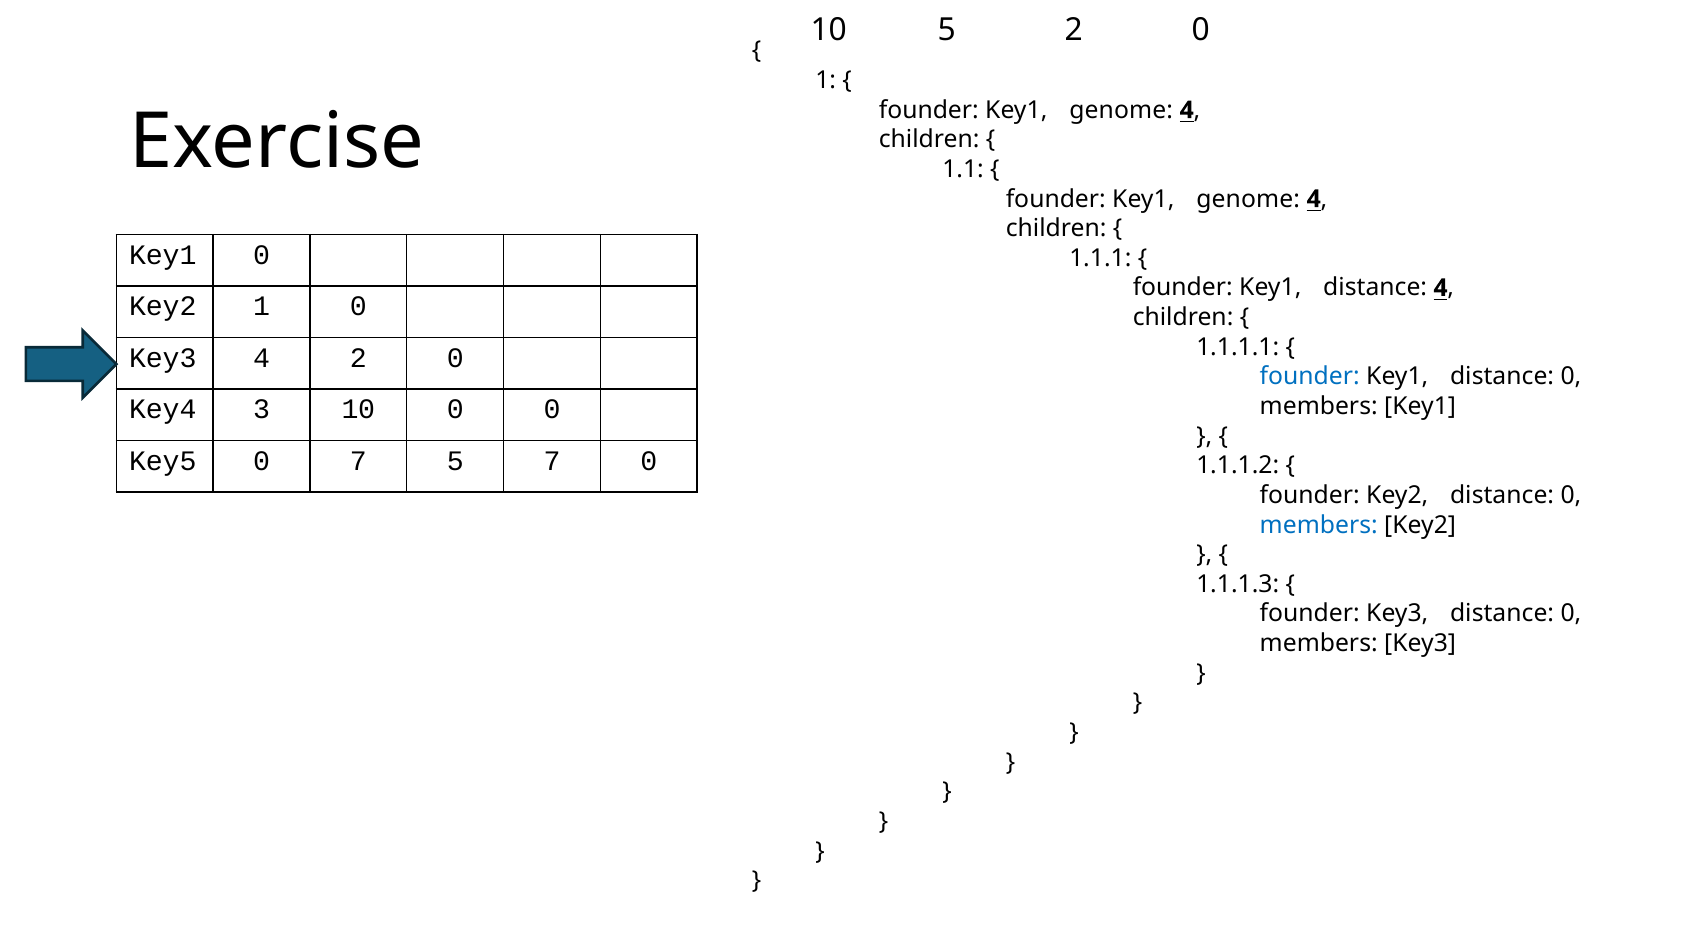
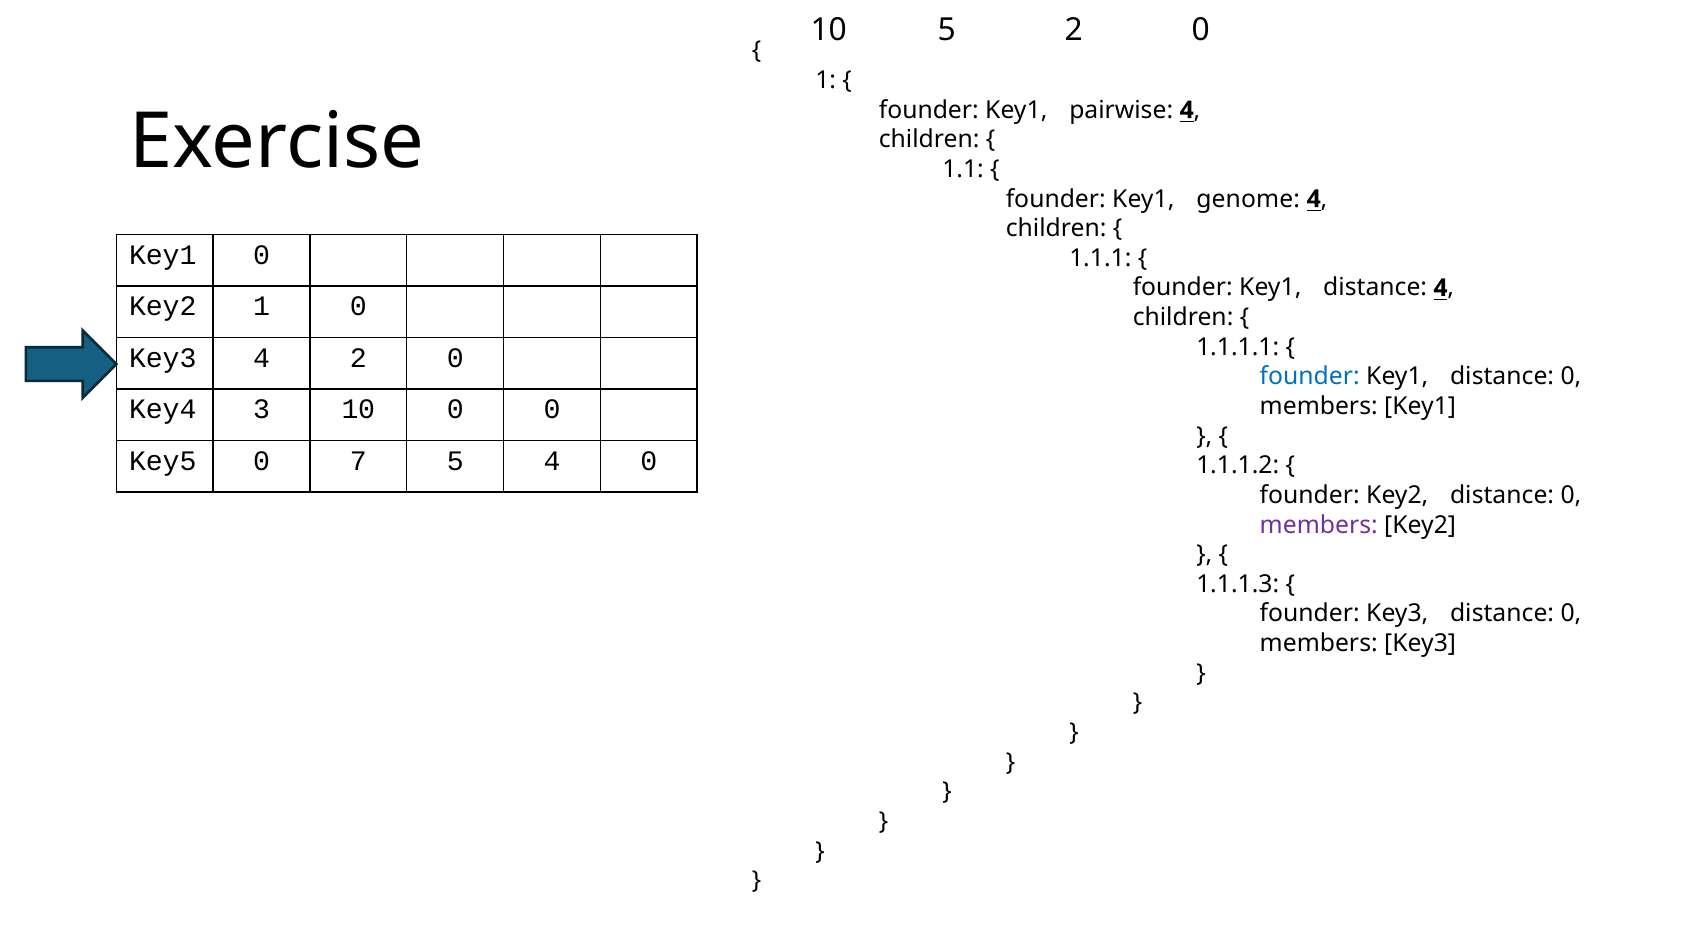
genome at (1121, 110): genome -> pairwise
5 7: 7 -> 4
members at (1319, 525) colour: blue -> purple
